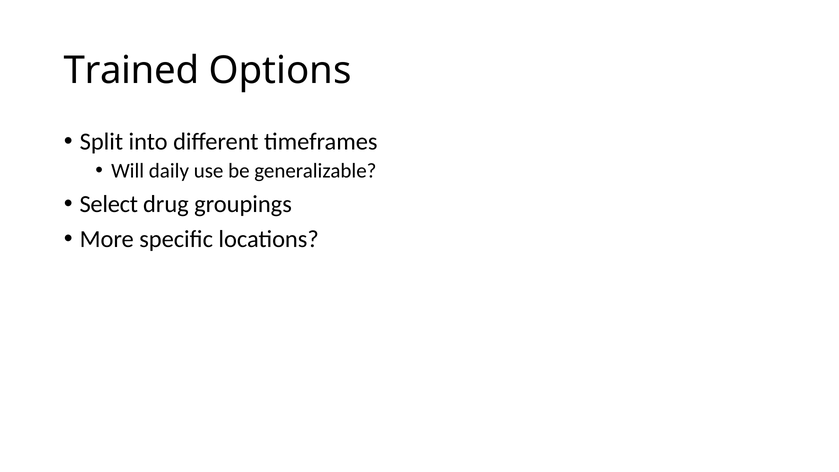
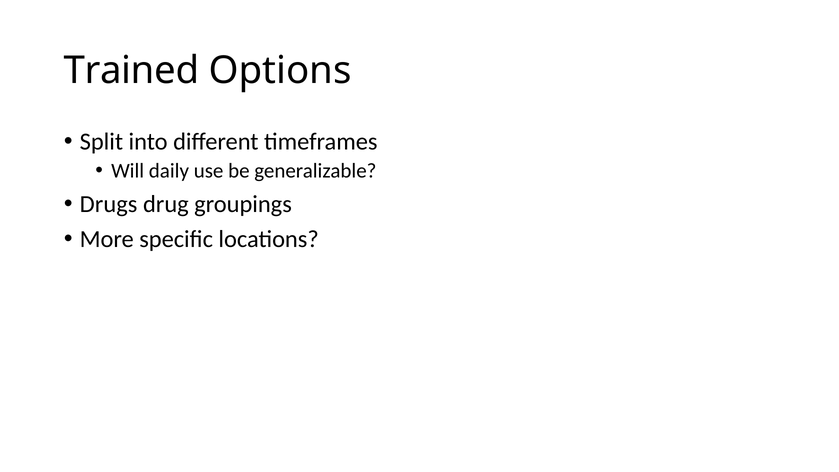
Select: Select -> Drugs
